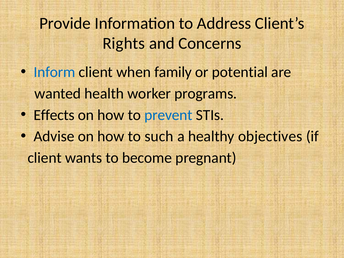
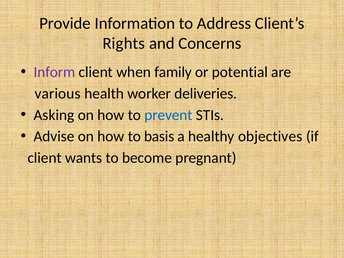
Inform colour: blue -> purple
wanted: wanted -> various
programs: programs -> deliveries
Effects: Effects -> Asking
such: such -> basis
